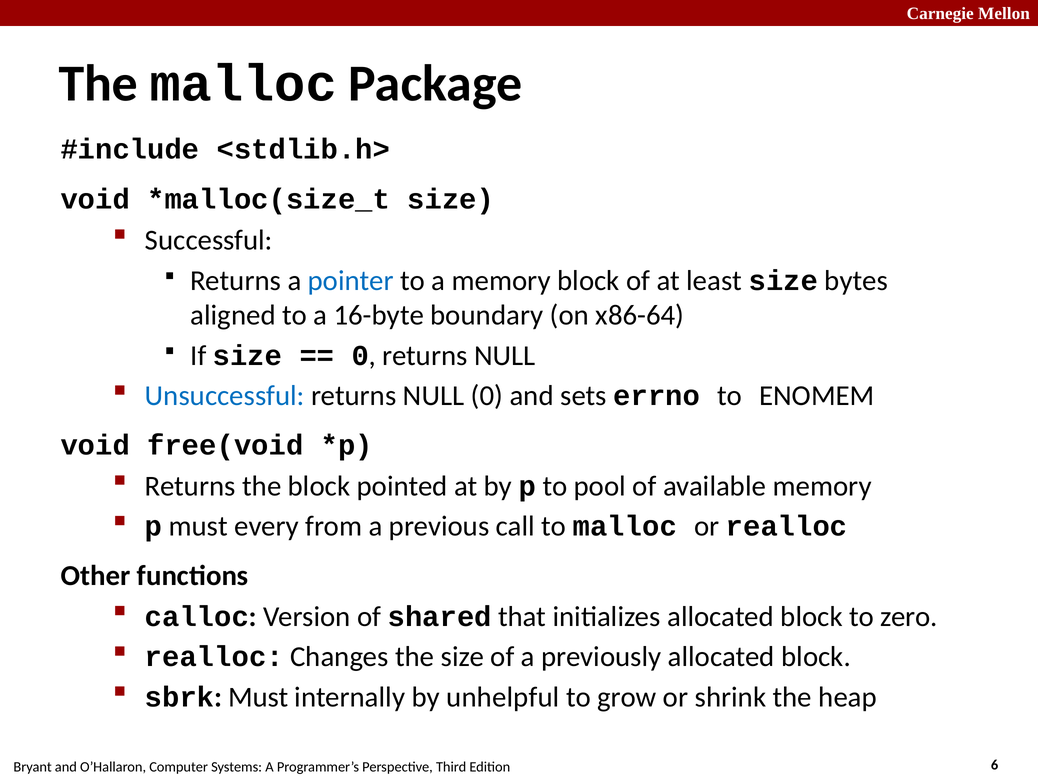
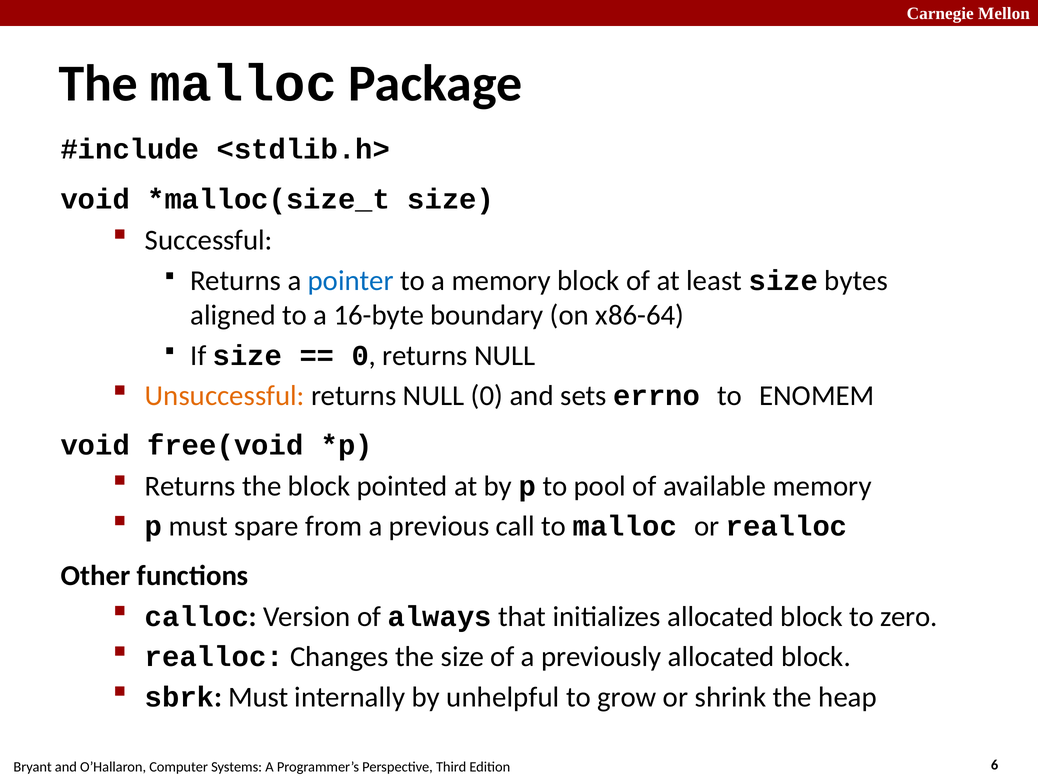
Unsuccessful colour: blue -> orange
every: every -> spare
shared: shared -> always
